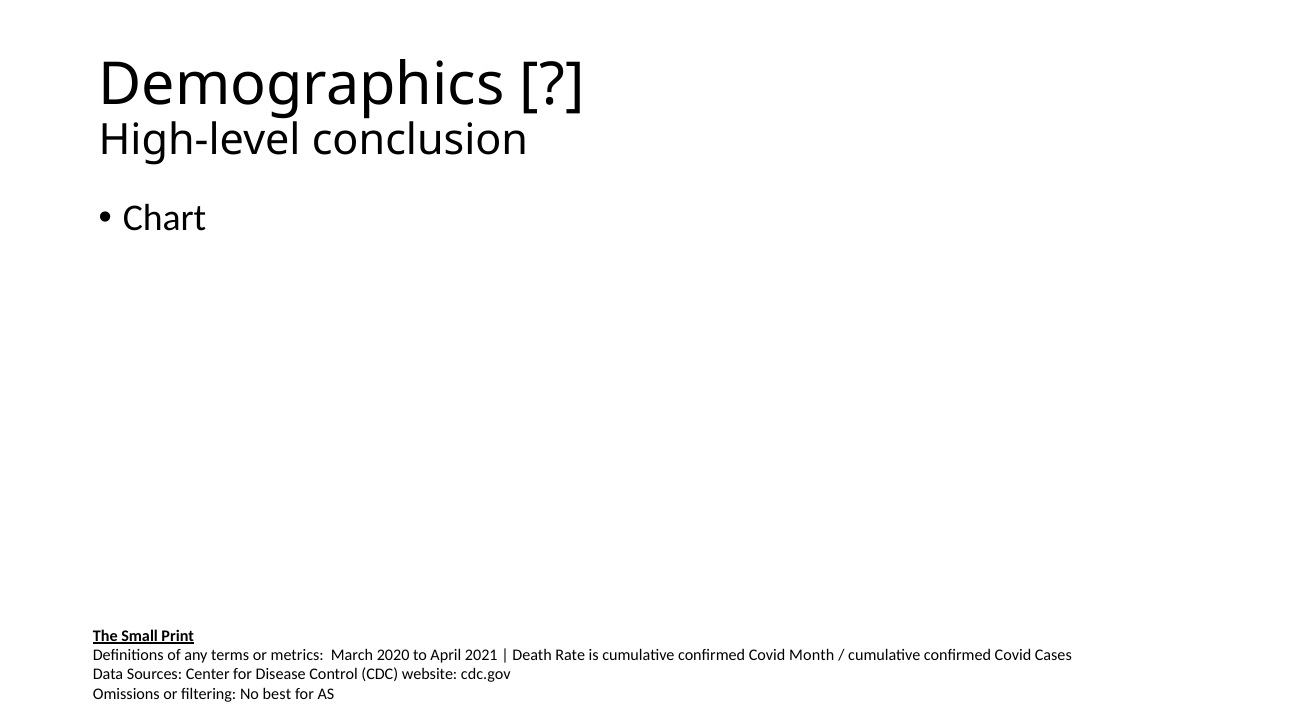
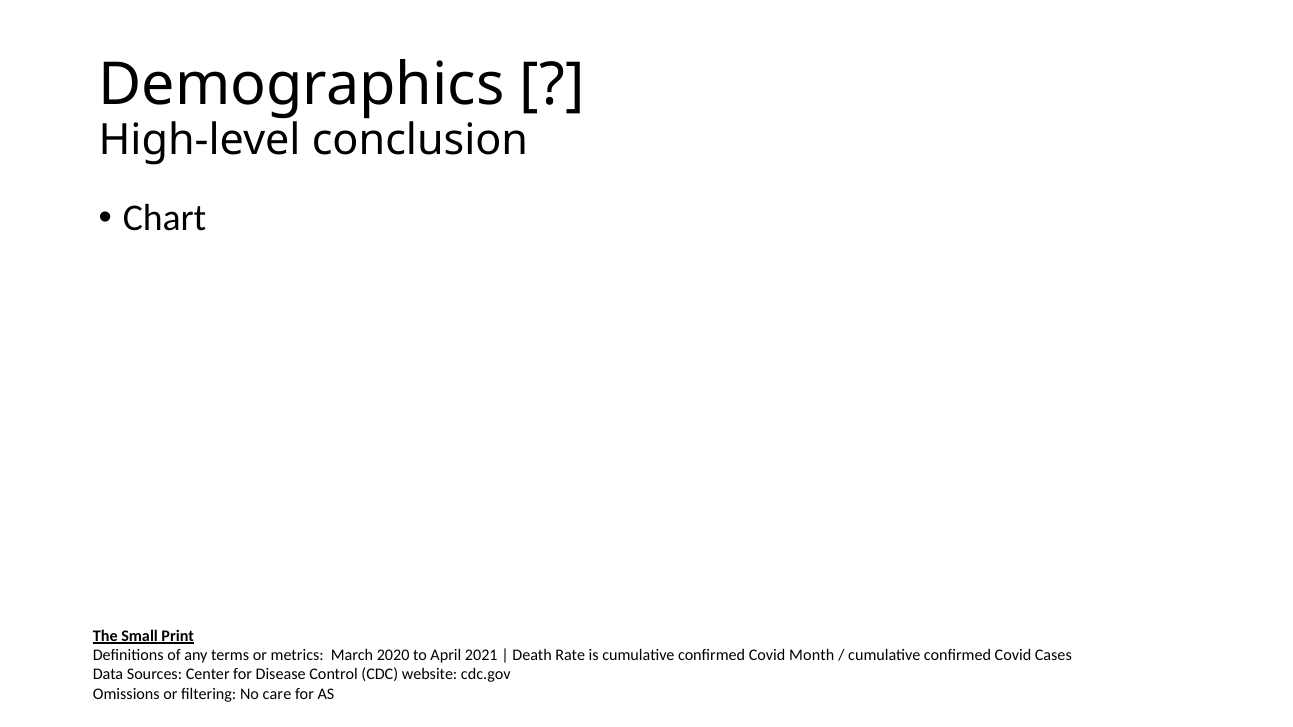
best: best -> care
